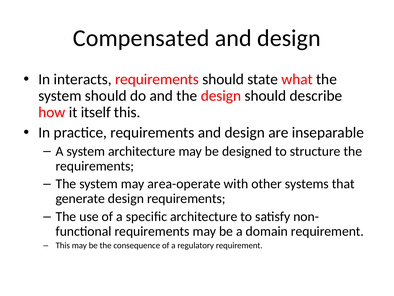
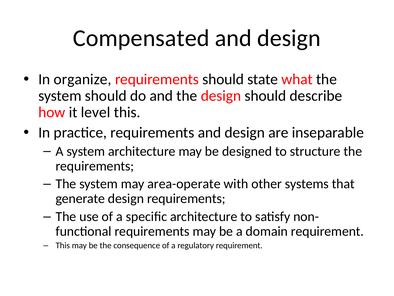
interacts: interacts -> organize
itself: itself -> level
